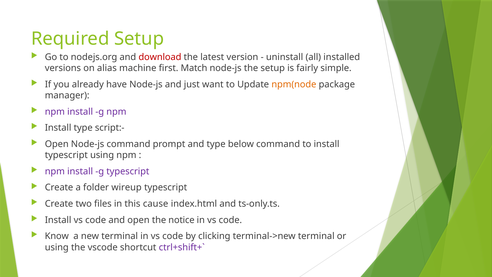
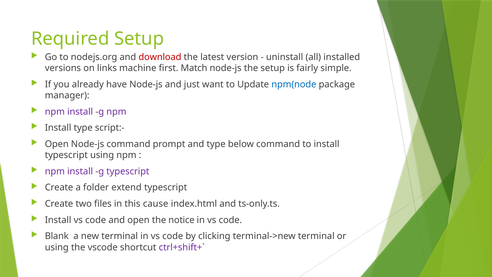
alias: alias -> links
npm(node colour: orange -> blue
wireup: wireup -> extend
Know: Know -> Blank
